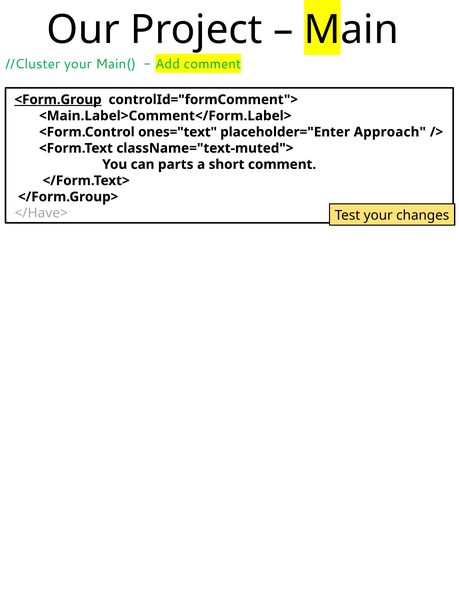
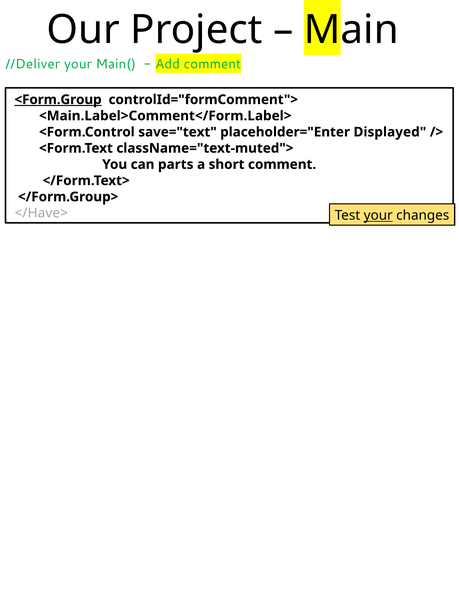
//Cluster: //Cluster -> //Deliver
ones="text: ones="text -> save="text
Approach: Approach -> Displayed
your at (378, 215) underline: none -> present
